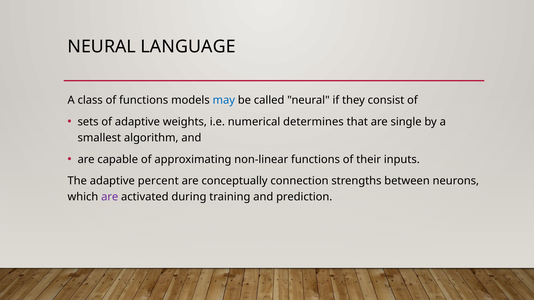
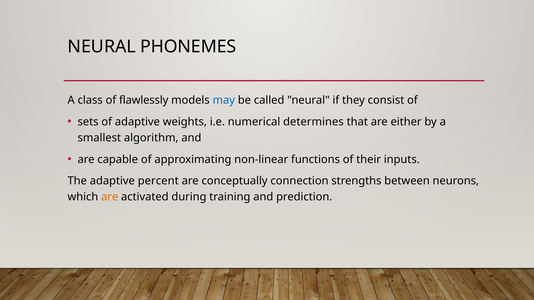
LANGUAGE: LANGUAGE -> PHONEMES
of functions: functions -> flawlessly
single: single -> either
are at (110, 197) colour: purple -> orange
